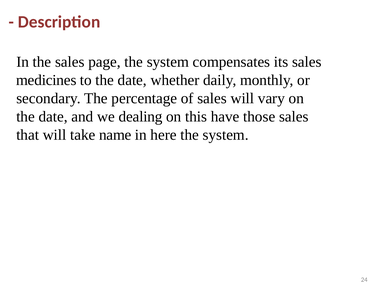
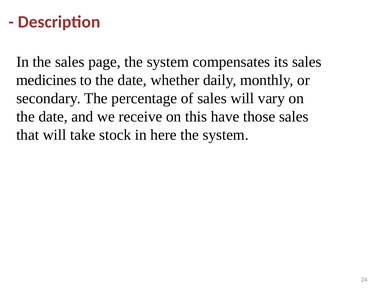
dealing: dealing -> receive
name: name -> stock
